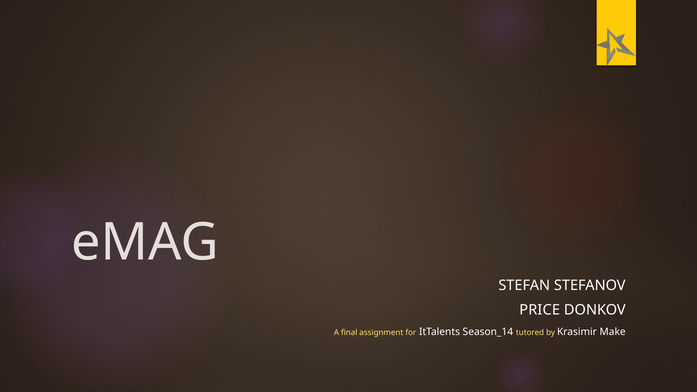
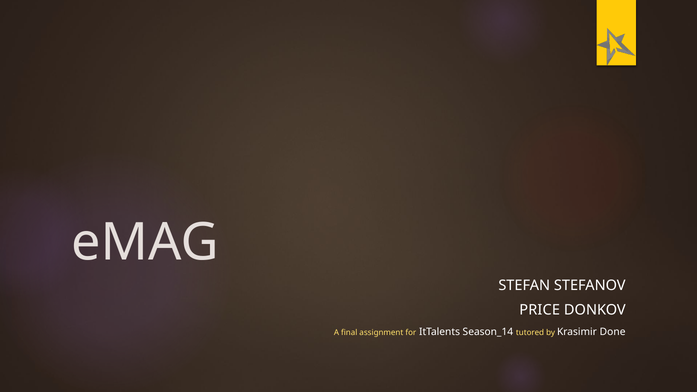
Make: Make -> Done
